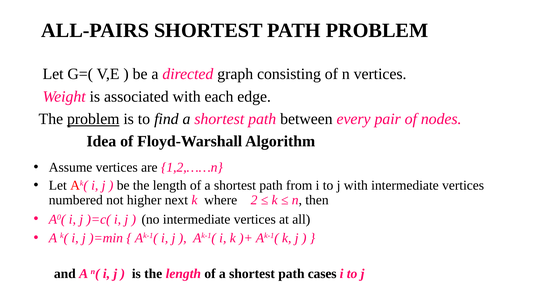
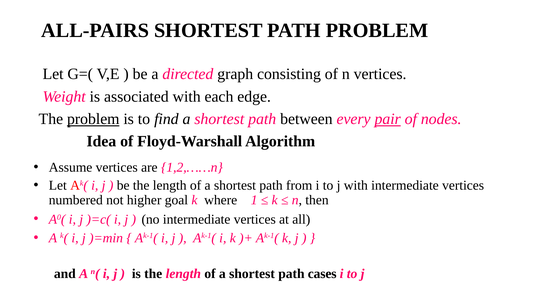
pair underline: none -> present
next: next -> goal
2: 2 -> 1
